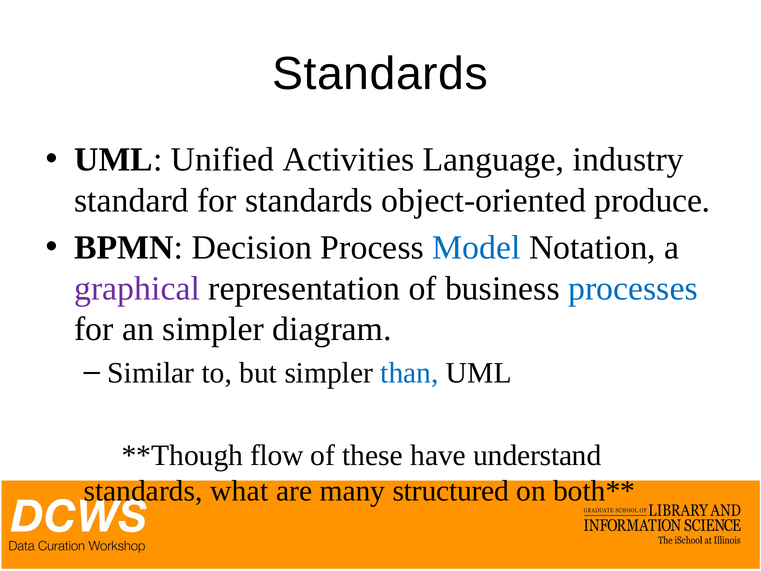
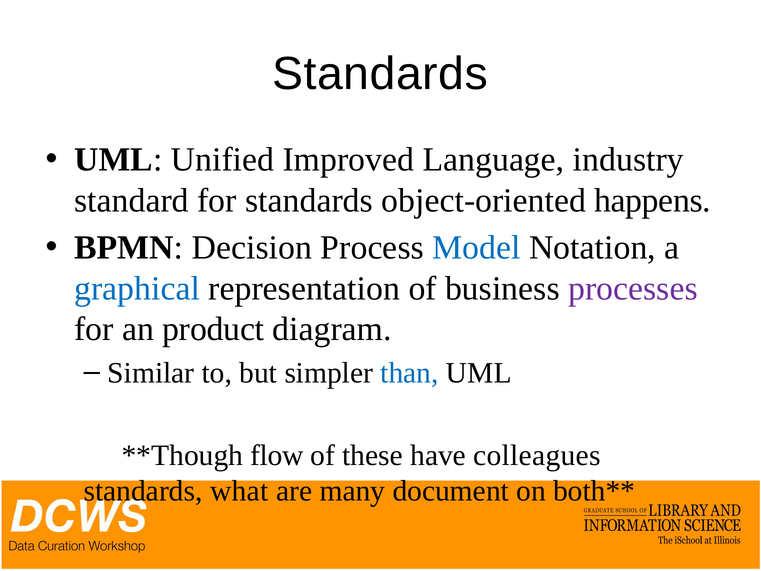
Activities: Activities -> Improved
produce: produce -> happens
graphical colour: purple -> blue
processes colour: blue -> purple
an simpler: simpler -> product
understand: understand -> colleagues
structured: structured -> document
